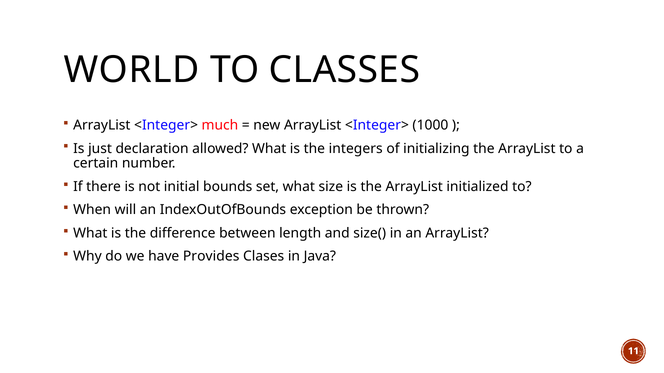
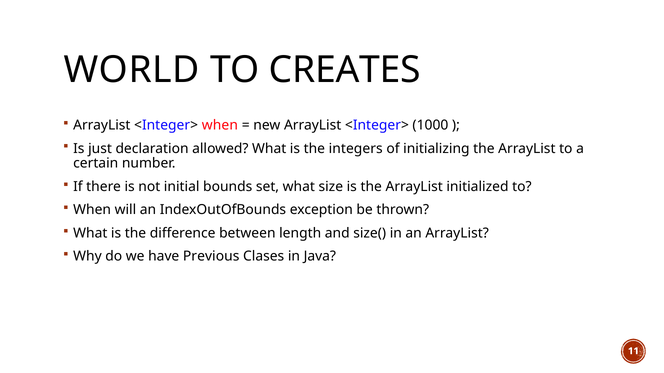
CLASSES: CLASSES -> CREATES
<Integer> much: much -> when
Provides: Provides -> Previous
